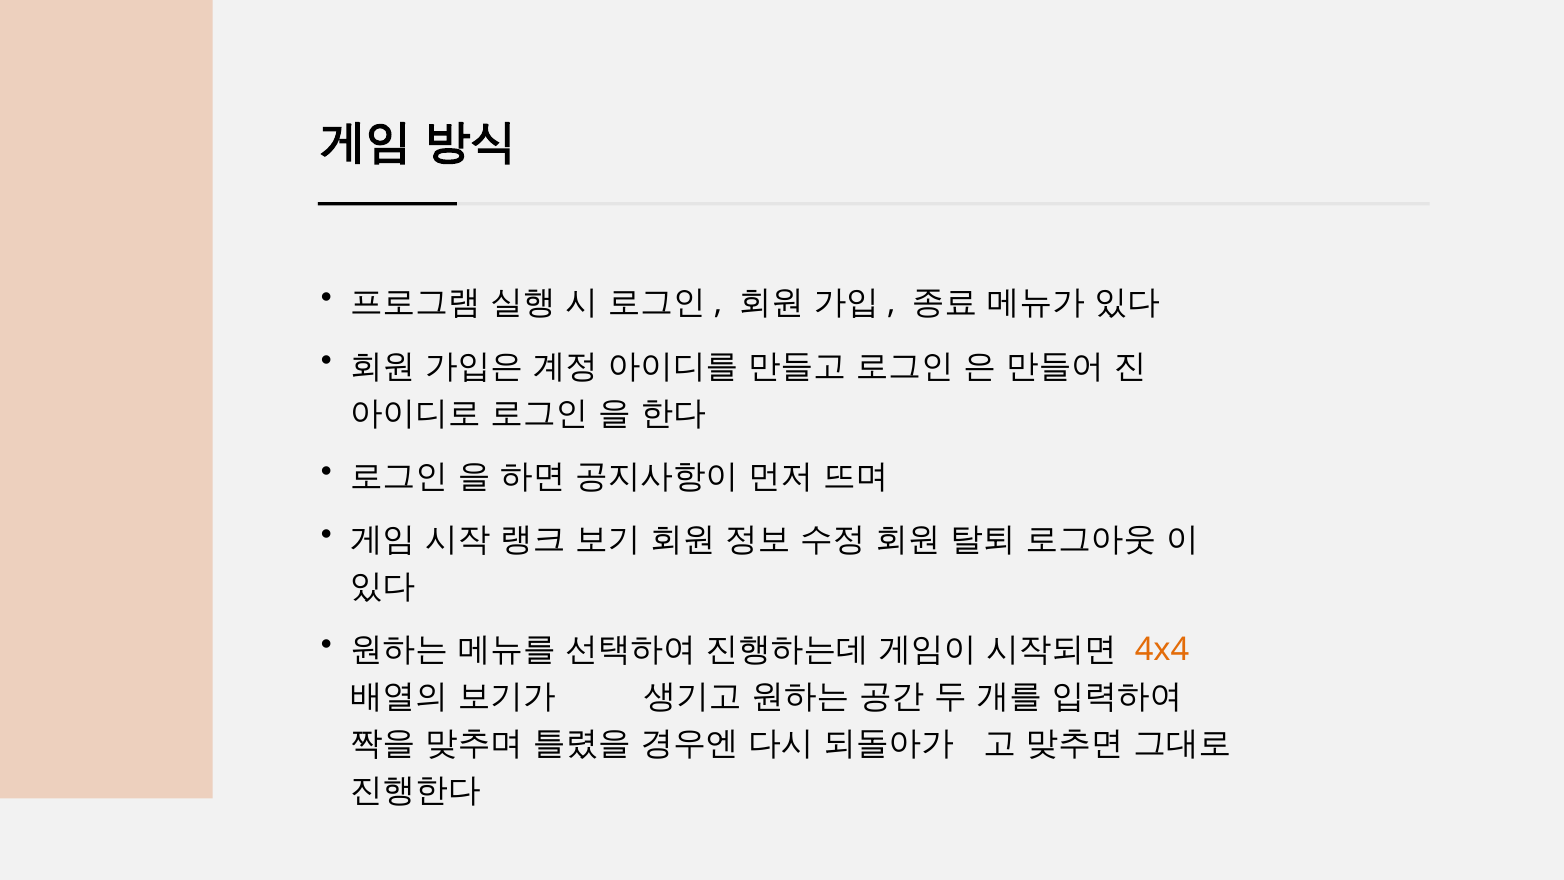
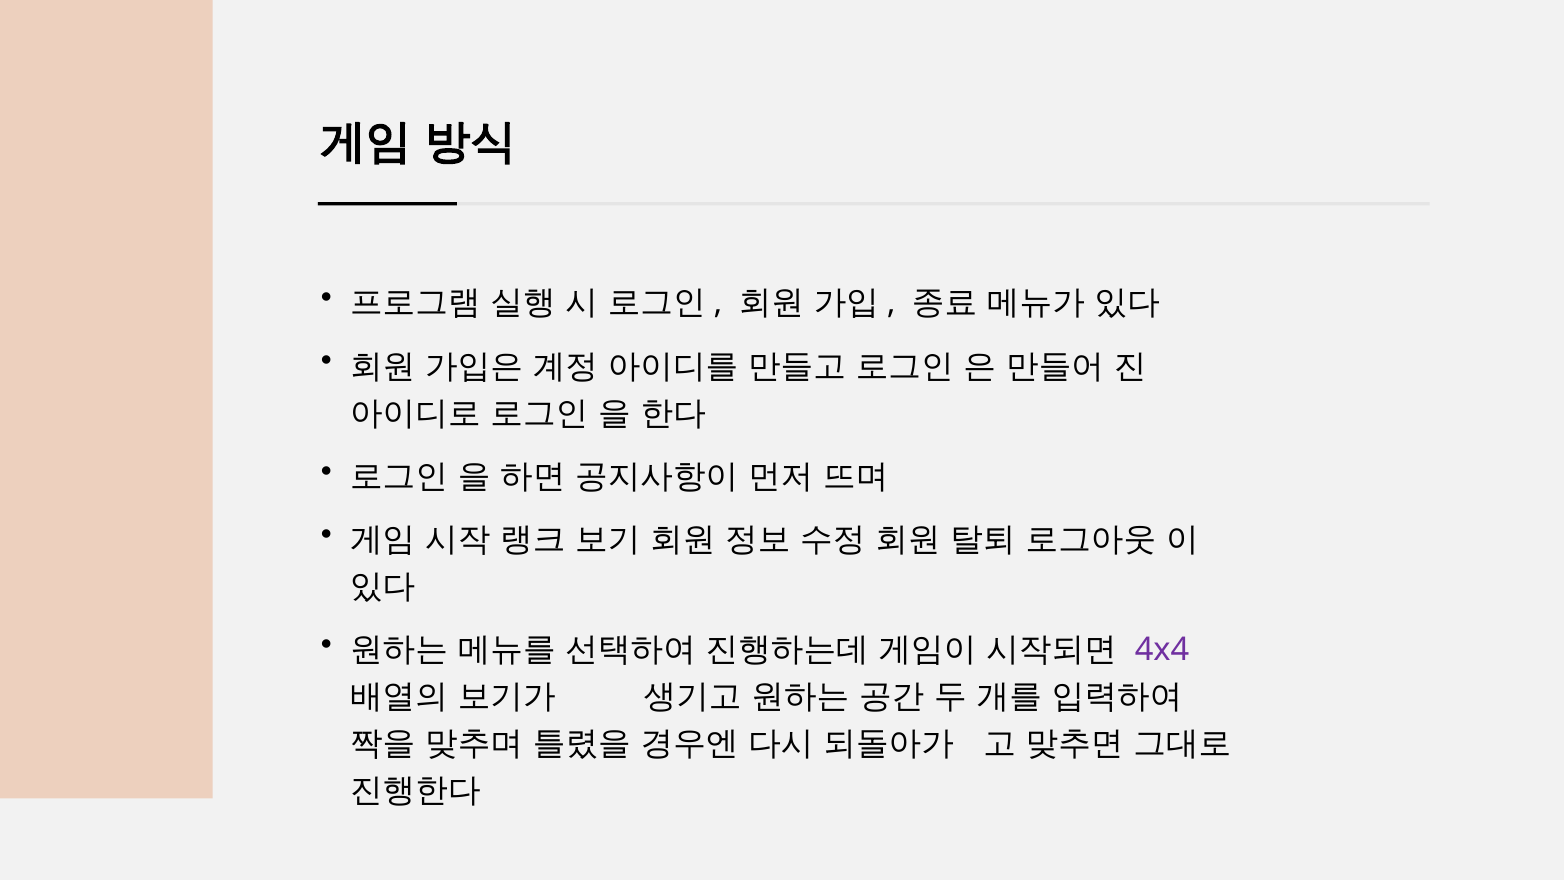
4x4 colour: orange -> purple
